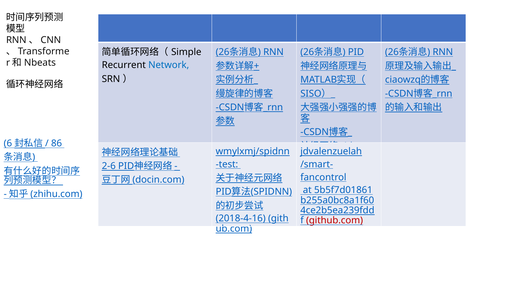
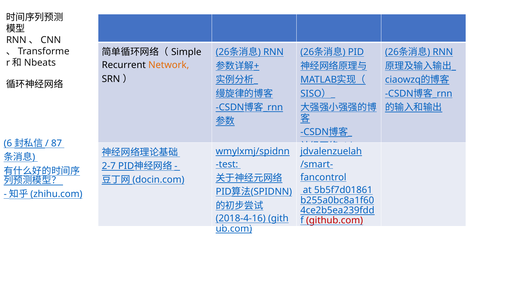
Network colour: blue -> orange
86: 86 -> 87
2-6: 2-6 -> 2-7
